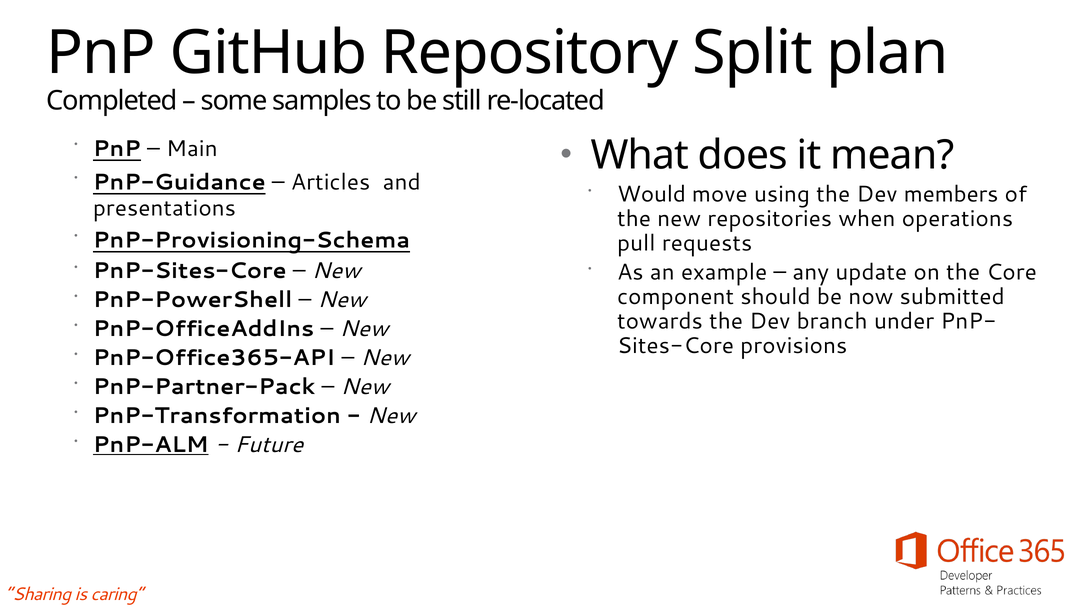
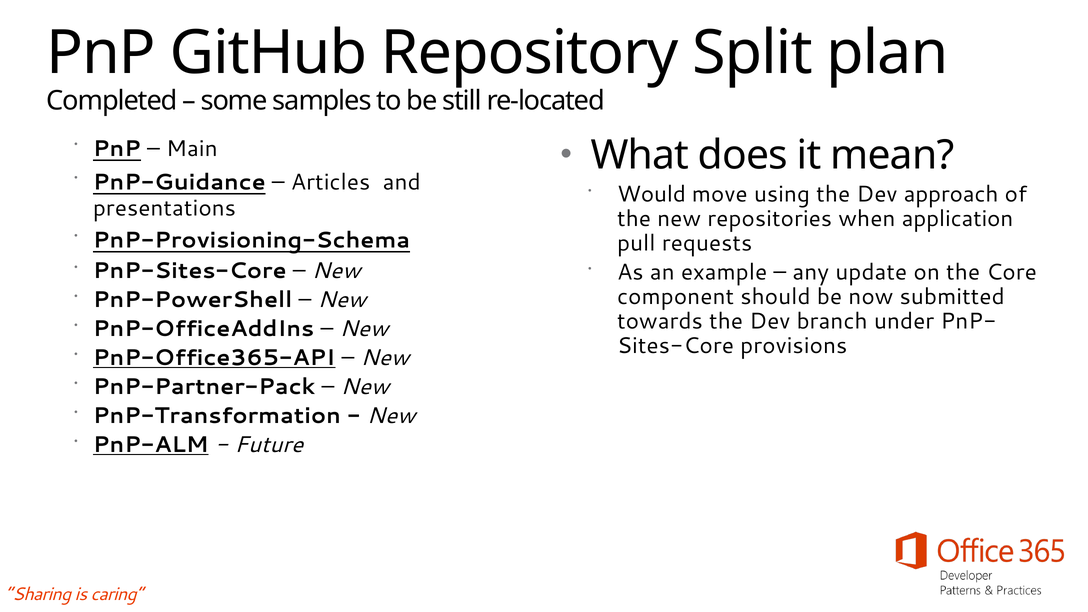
members: members -> approach
operations: operations -> application
PnP-Office365-API underline: none -> present
